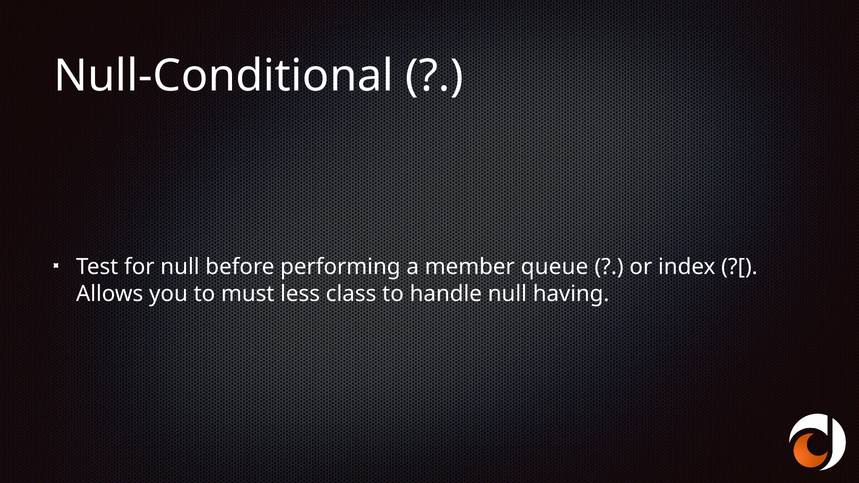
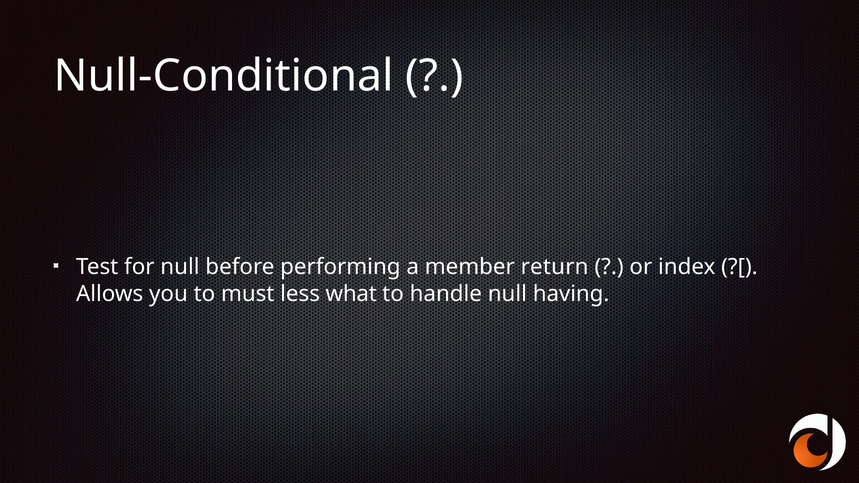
queue: queue -> return
class: class -> what
